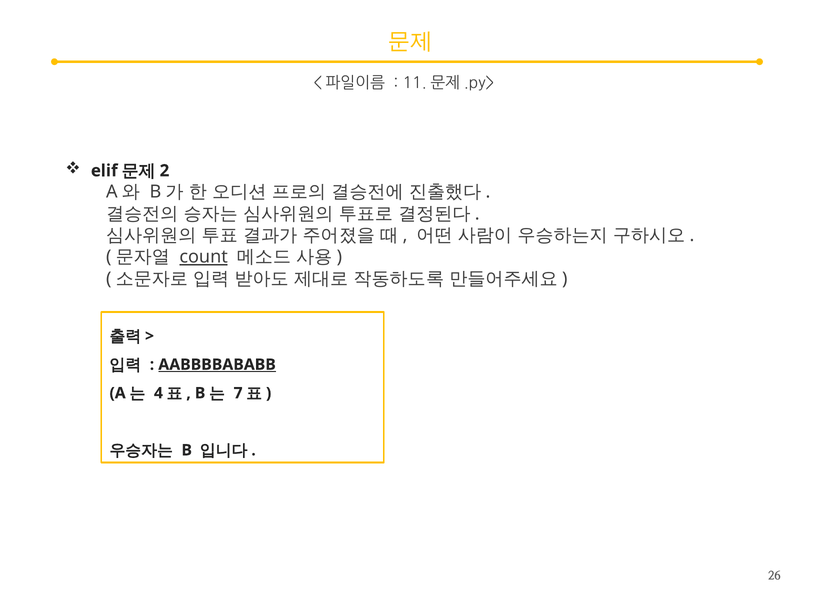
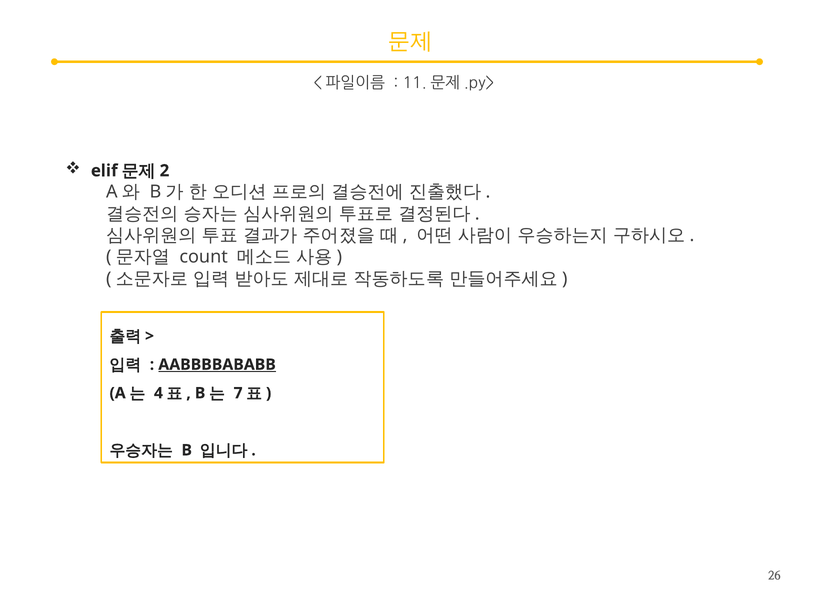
count underline: present -> none
